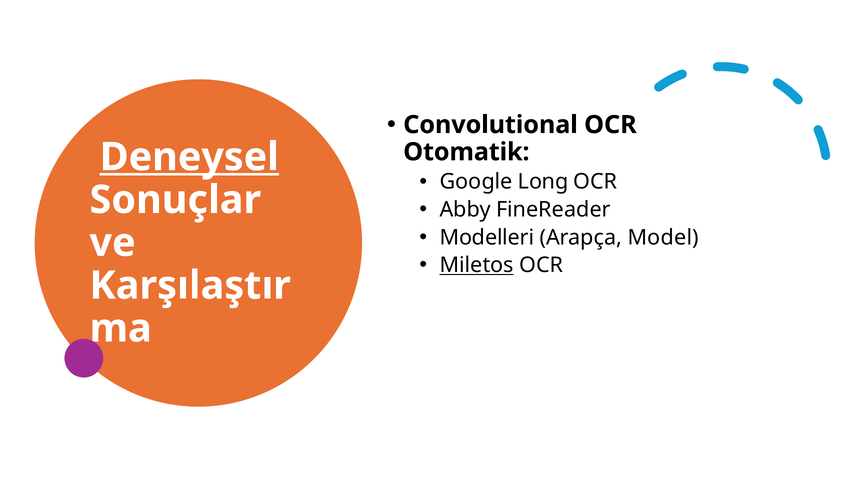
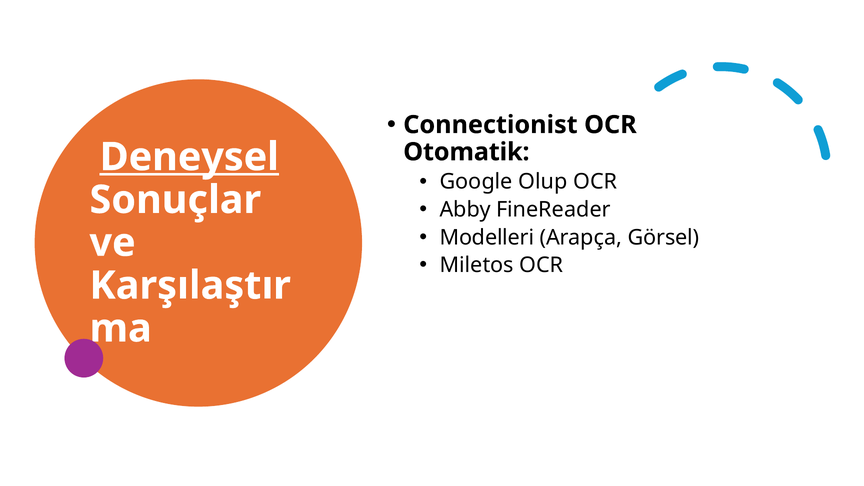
Convolutional: Convolutional -> Connectionist
Long: Long -> Olup
Model: Model -> Görsel
Miletos underline: present -> none
